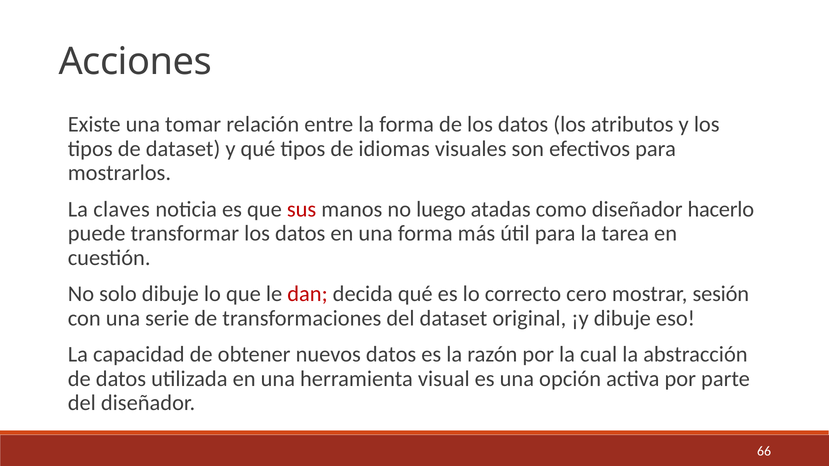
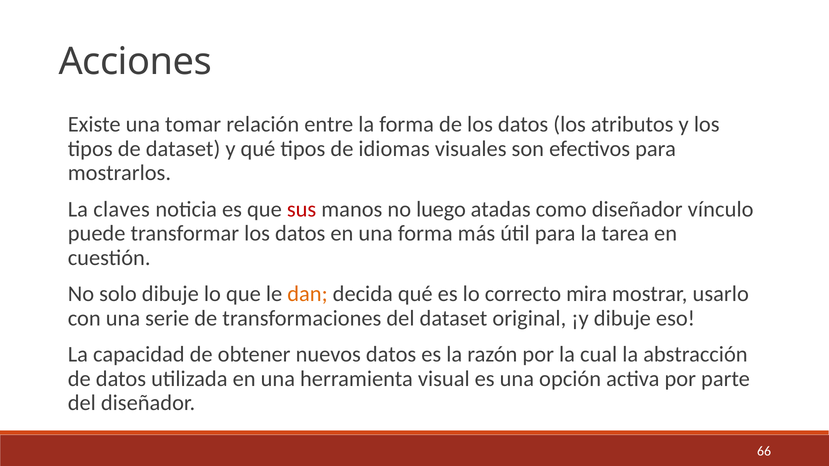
hacerlo: hacerlo -> vínculo
dan colour: red -> orange
cero: cero -> mira
sesión: sesión -> usarlo
